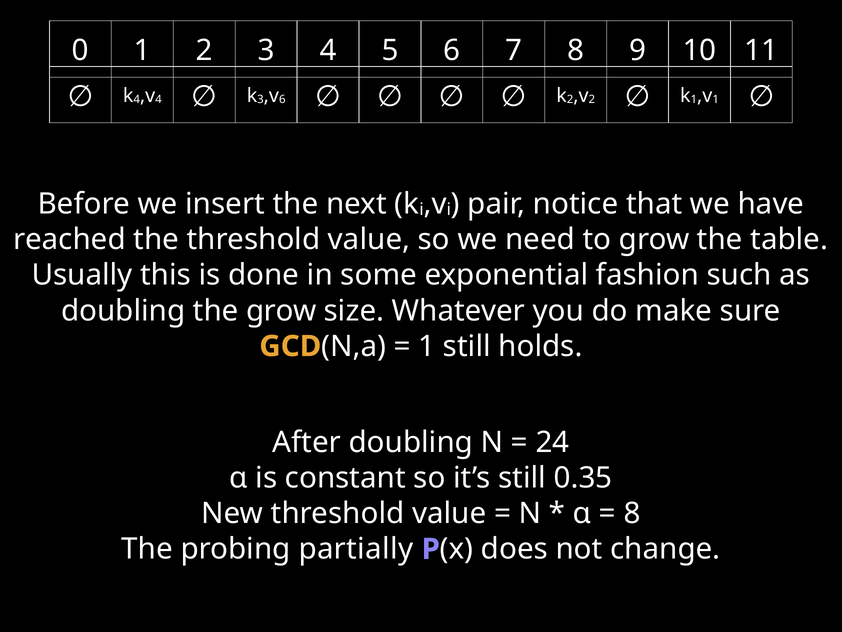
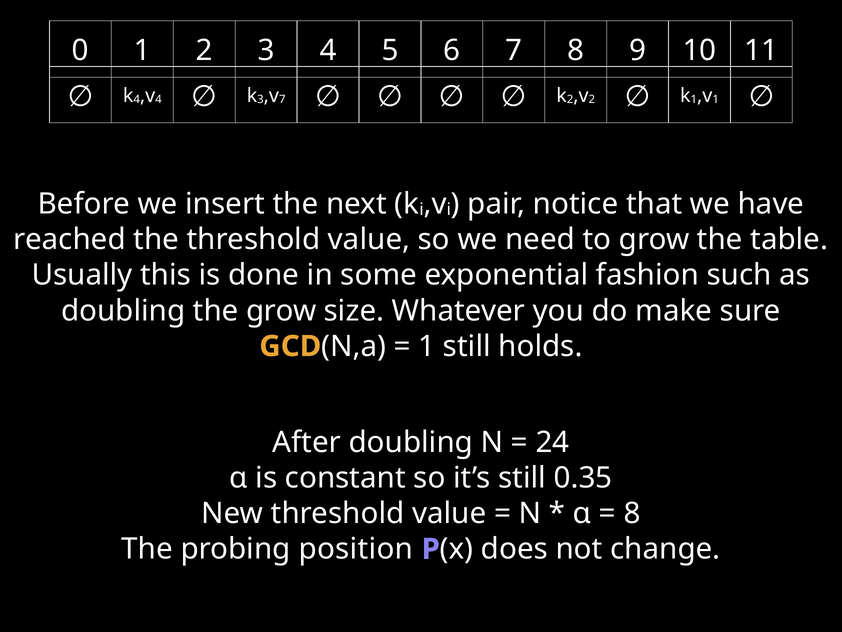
6 at (282, 99): 6 -> 7
partially: partially -> position
